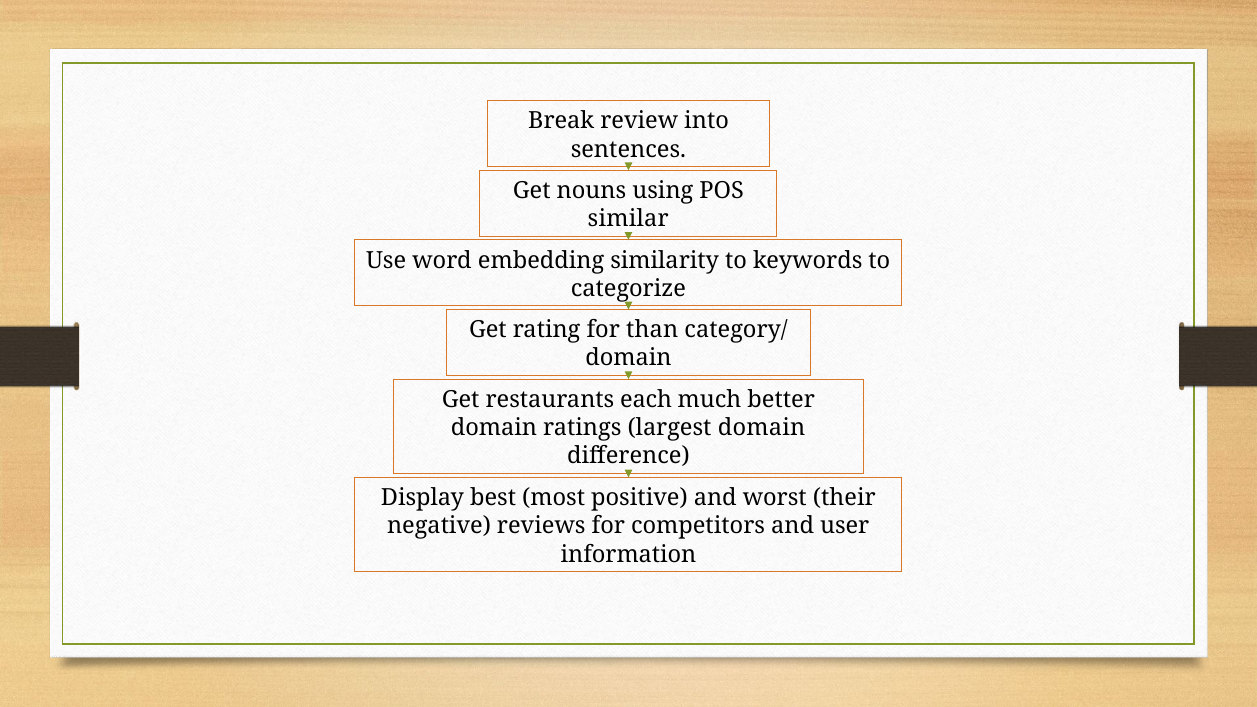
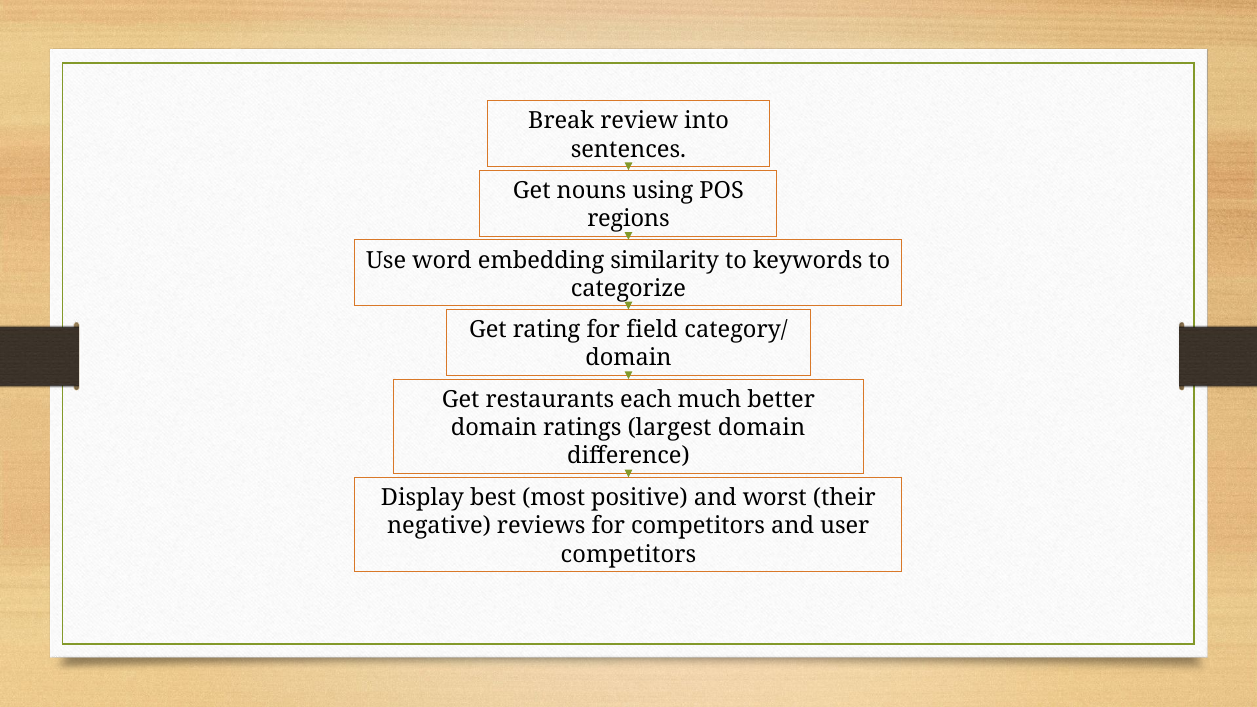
similar: similar -> regions
than: than -> field
information at (629, 554): information -> competitors
